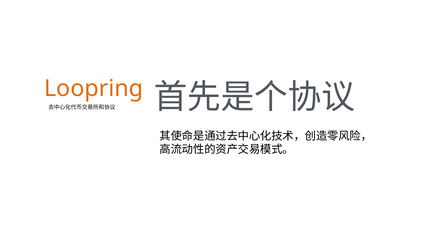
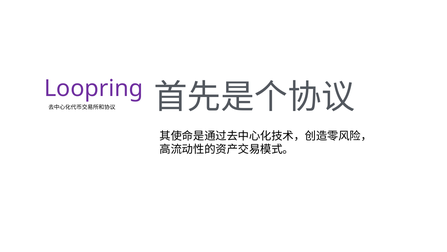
Loopring colour: orange -> purple
